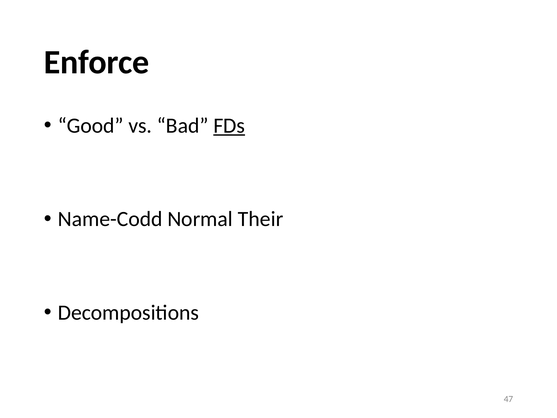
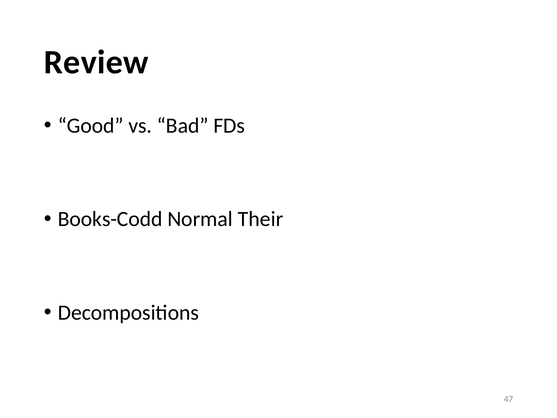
Enforce: Enforce -> Review
FDs underline: present -> none
Name-Codd: Name-Codd -> Books-Codd
